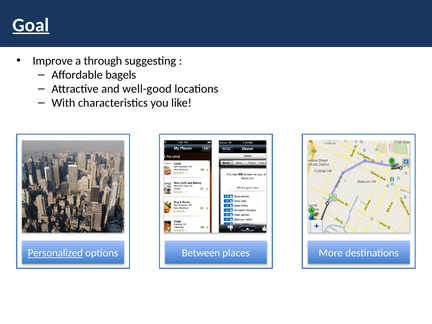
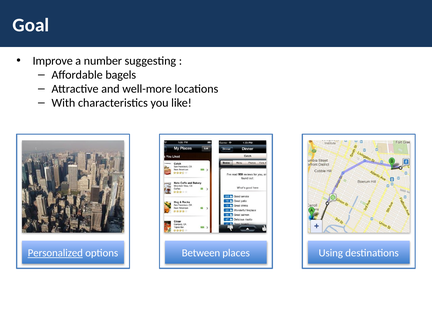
Goal underline: present -> none
through: through -> number
well-good: well-good -> well-more
More: More -> Using
